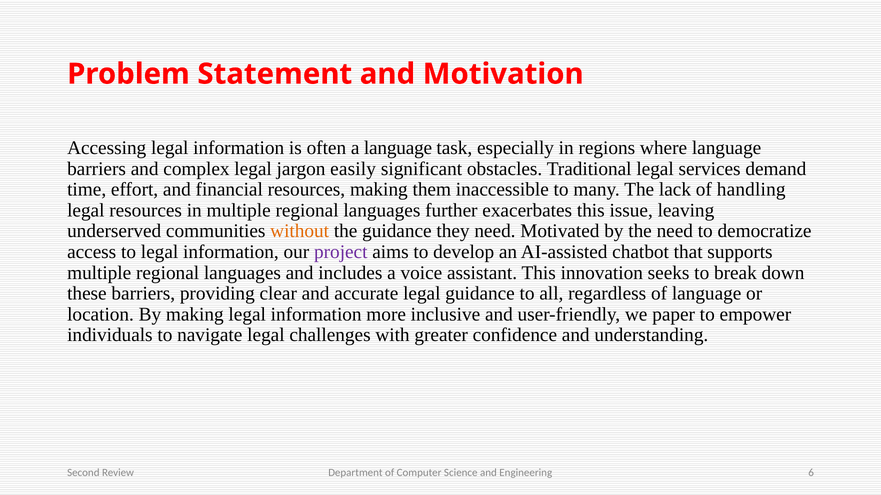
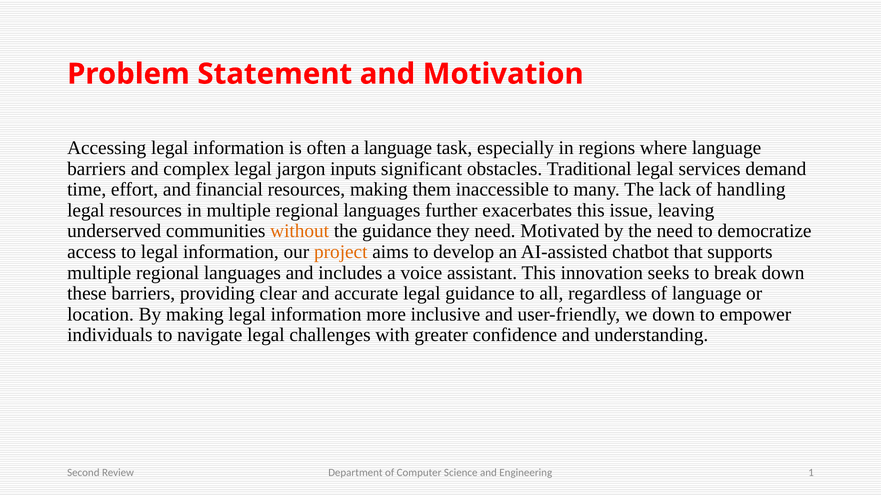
easily: easily -> inputs
project colour: purple -> orange
we paper: paper -> down
6: 6 -> 1
